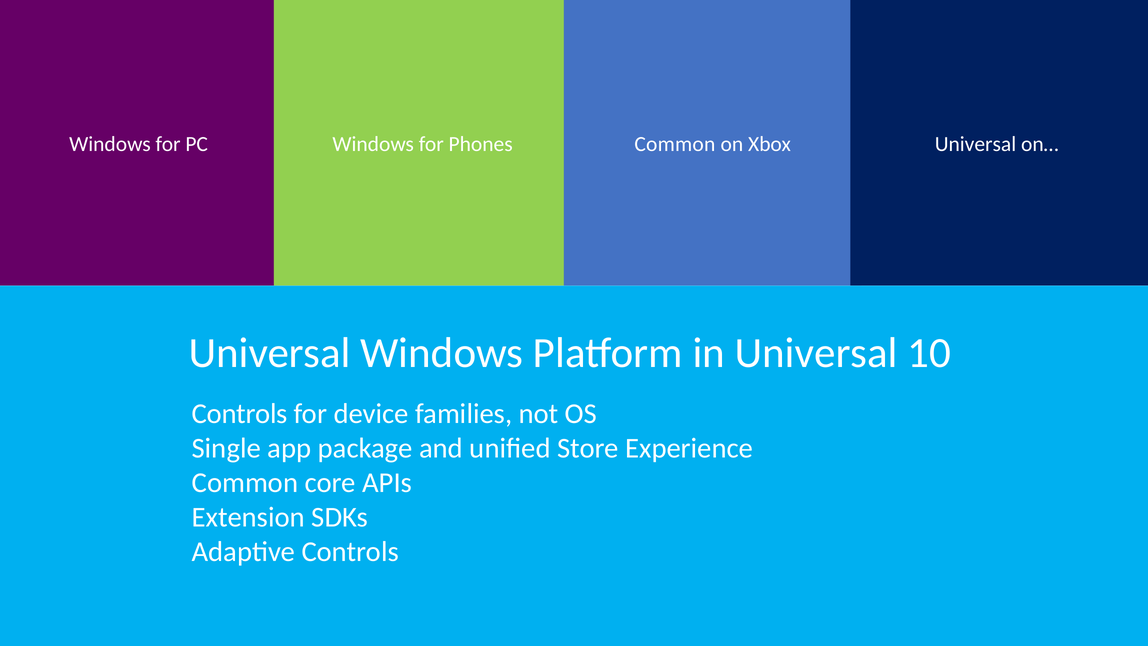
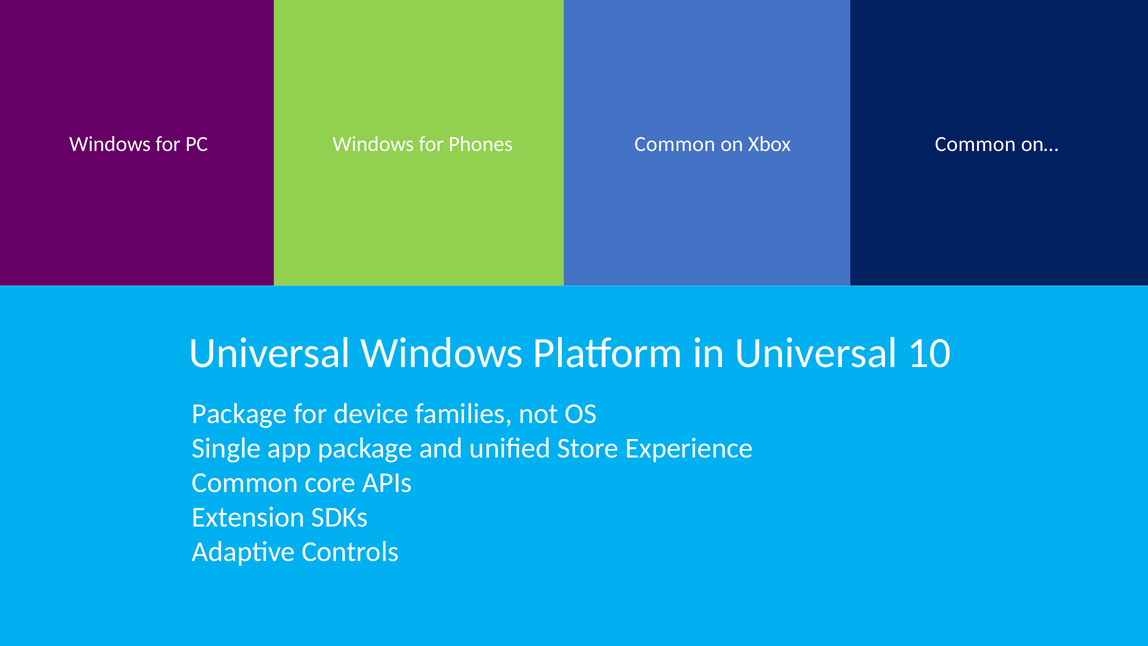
Xbox Universal: Universal -> Common
Controls at (240, 414): Controls -> Package
